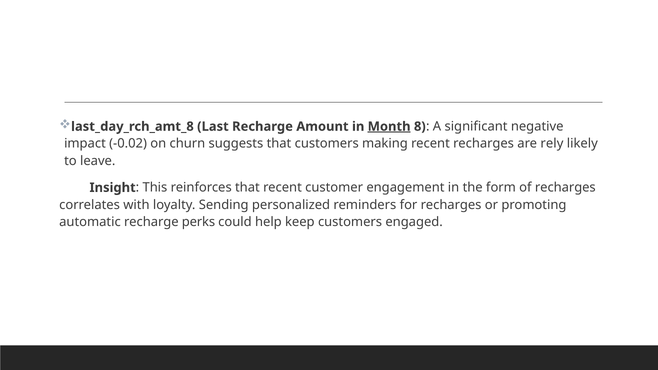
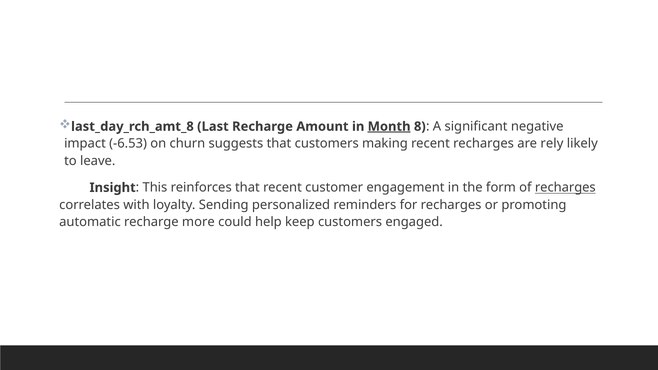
-0.02: -0.02 -> -6.53
recharges at (565, 188) underline: none -> present
perks: perks -> more
